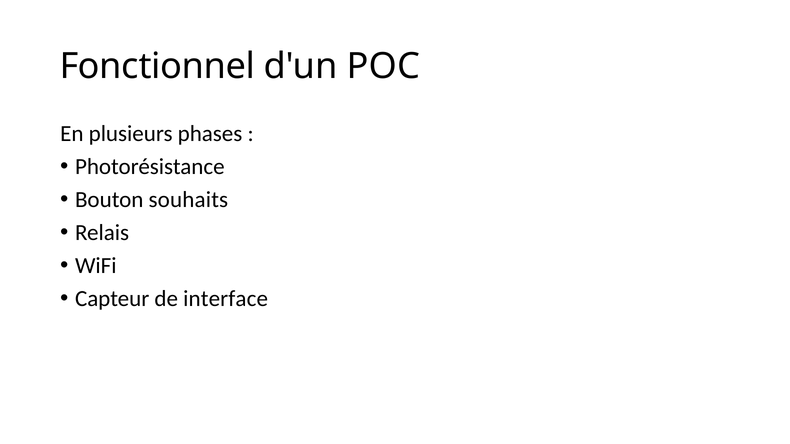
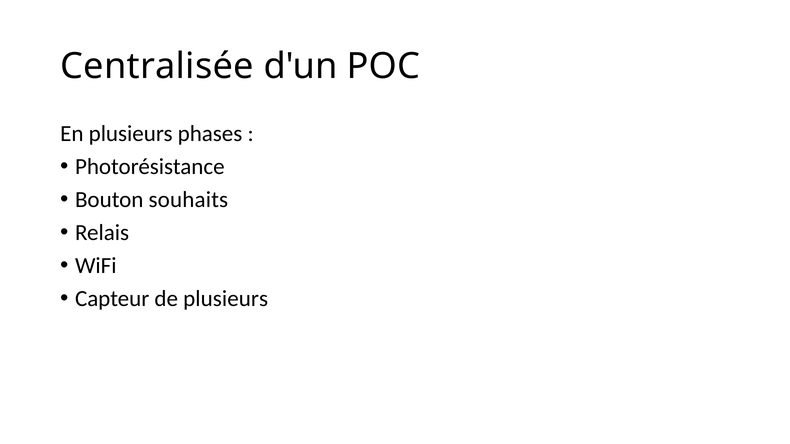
Fonctionnel: Fonctionnel -> Centralisée
de interface: interface -> plusieurs
